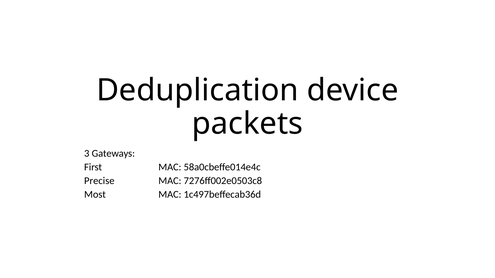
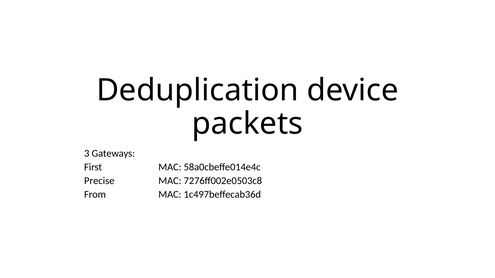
Most: Most -> From
